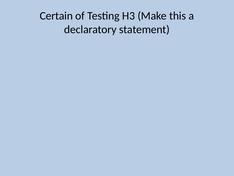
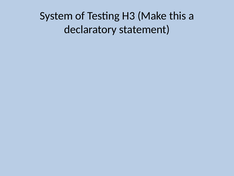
Certain: Certain -> System
